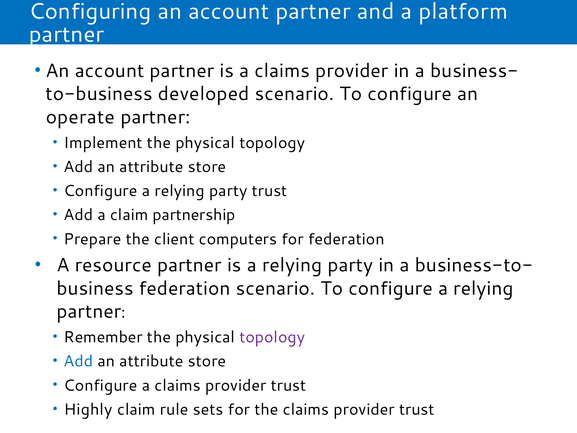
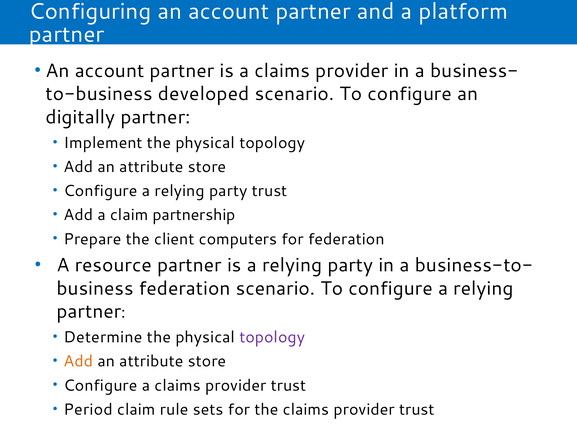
operate: operate -> digitally
Remember: Remember -> Determine
Add at (78, 361) colour: blue -> orange
Highly: Highly -> Period
